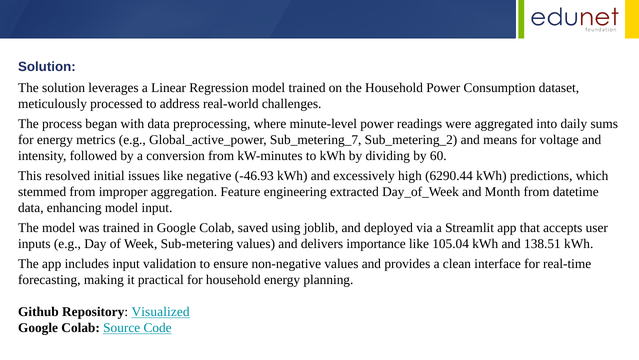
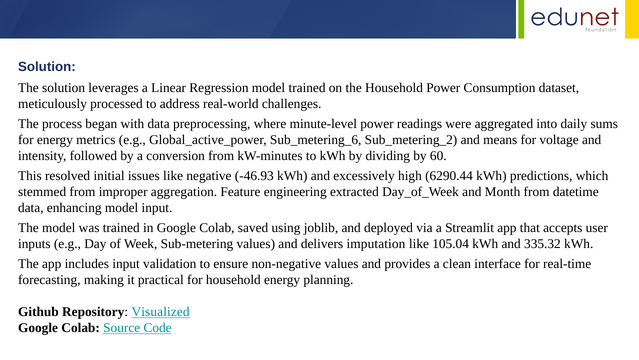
Sub_metering_7: Sub_metering_7 -> Sub_metering_6
importance: importance -> imputation
138.51: 138.51 -> 335.32
